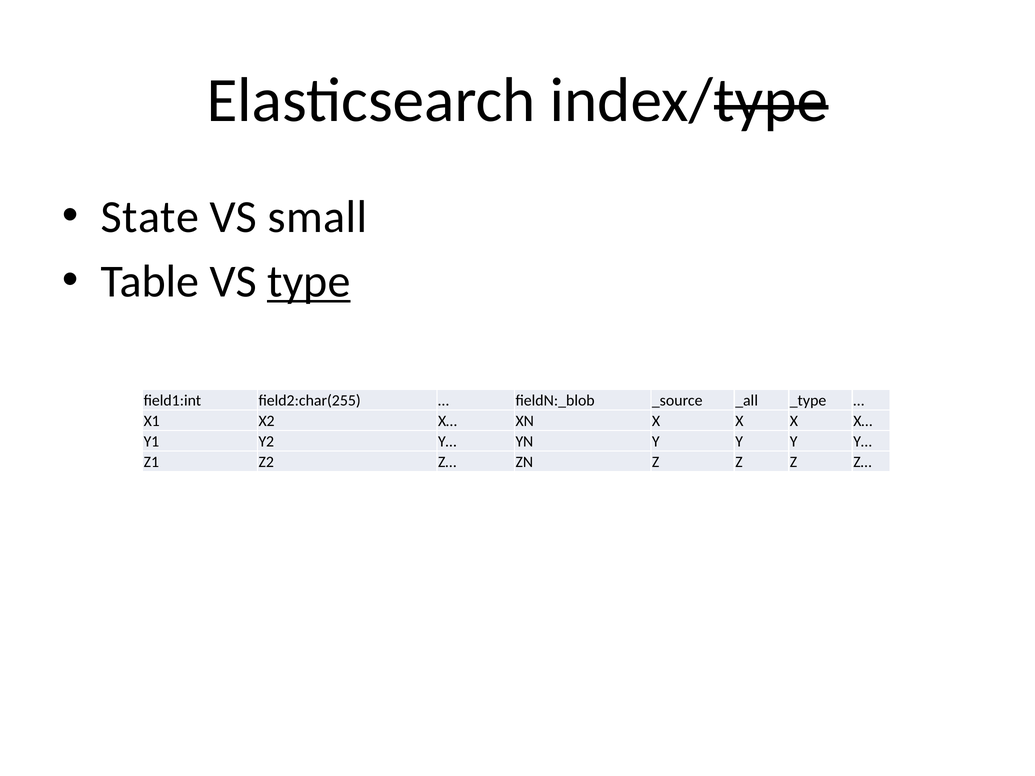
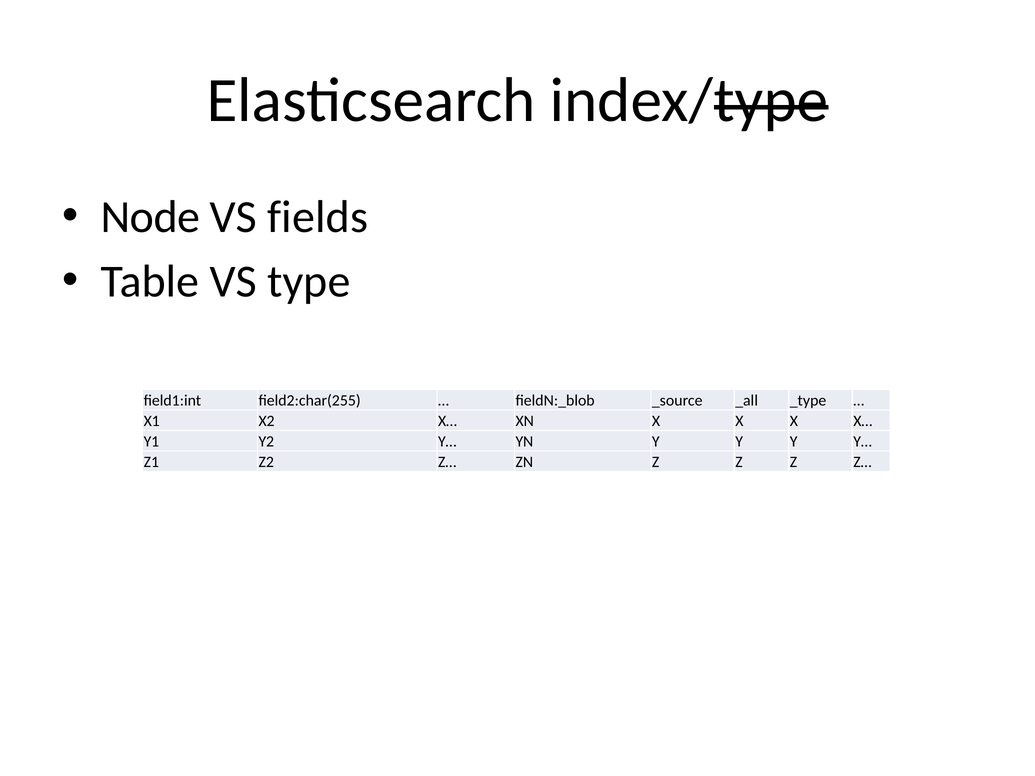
State: State -> Node
small: small -> fields
type underline: present -> none
